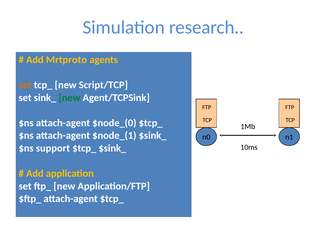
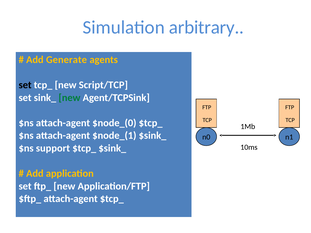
research: research -> arbitrary
Mrtproto: Mrtproto -> Generate
set at (25, 85) colour: orange -> black
